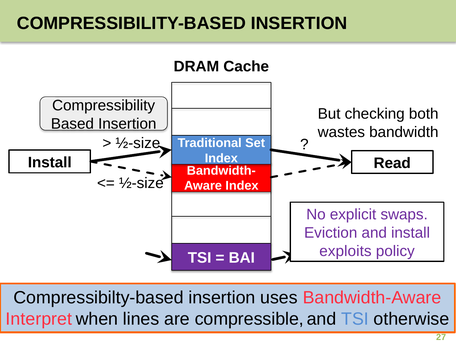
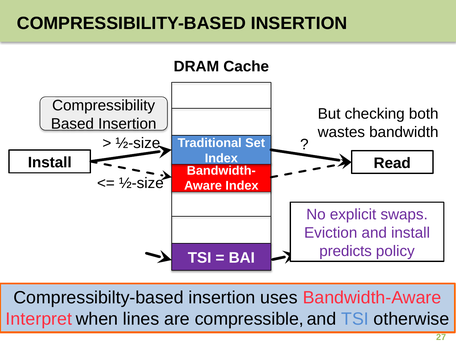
exploits: exploits -> predicts
